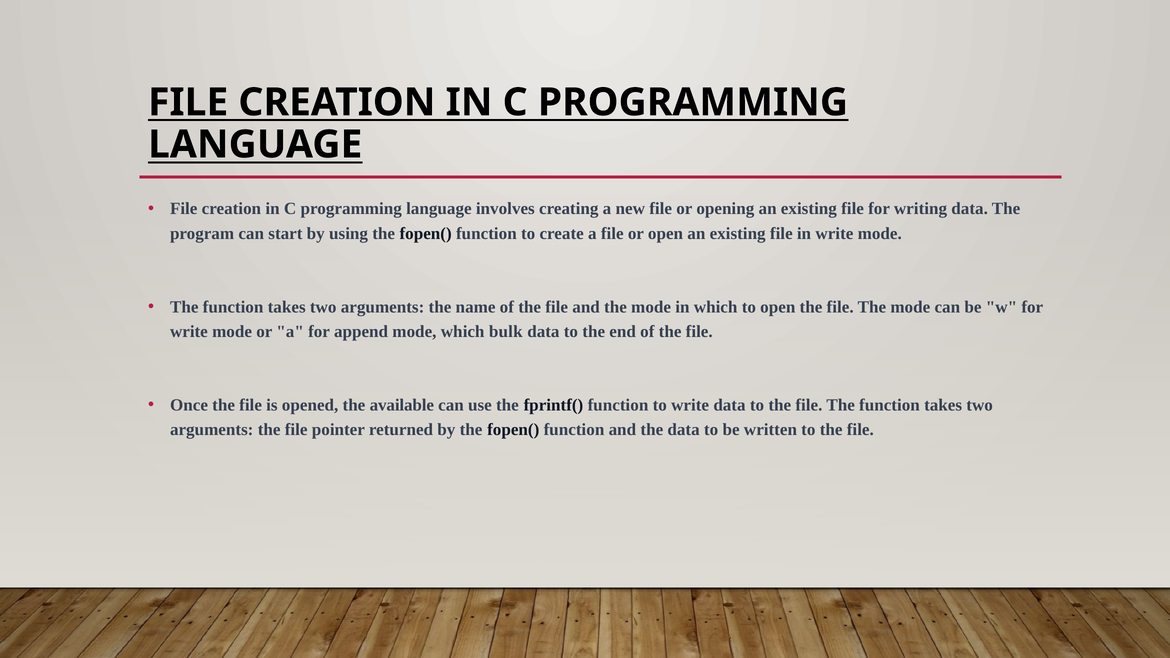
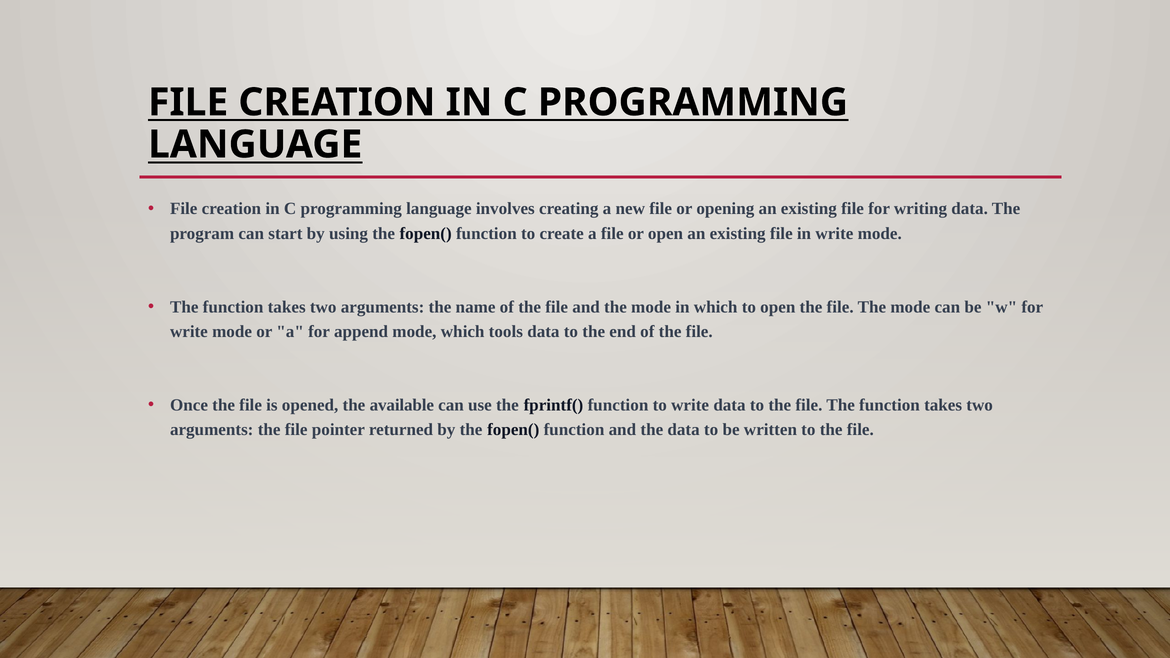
bulk: bulk -> tools
